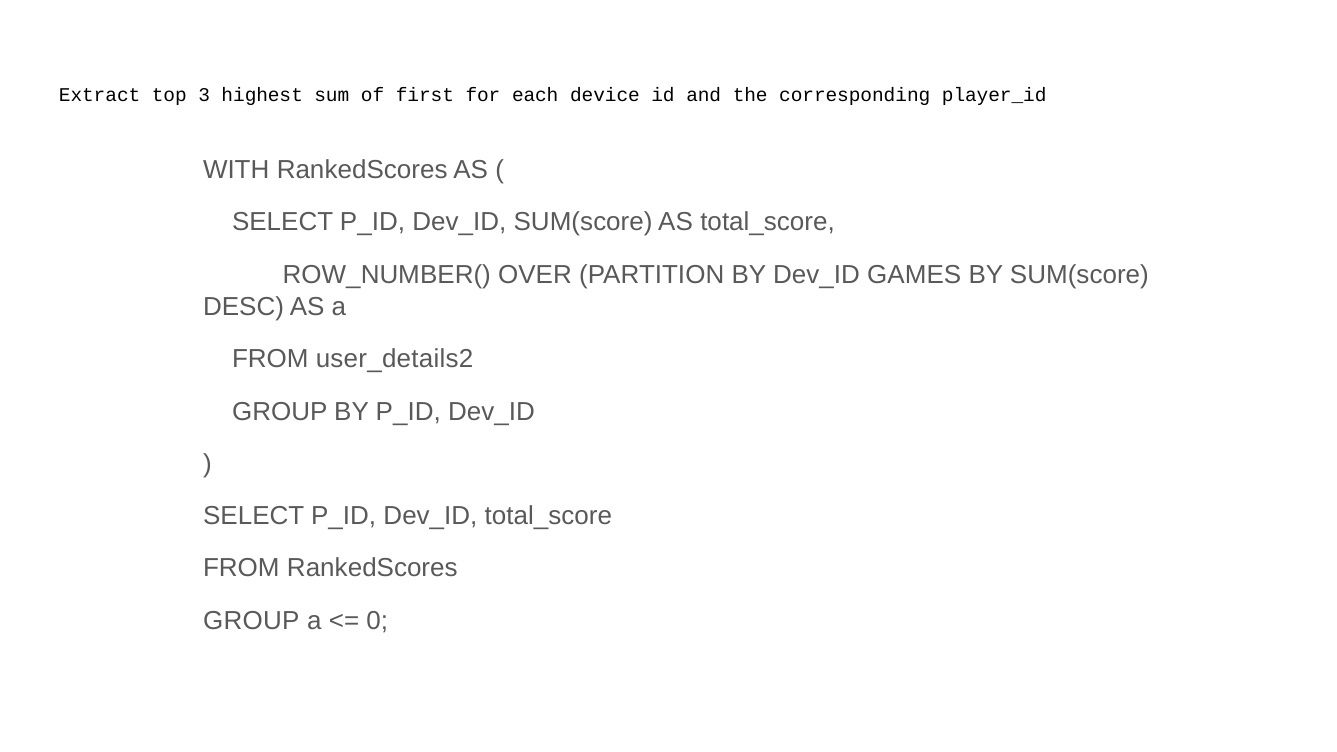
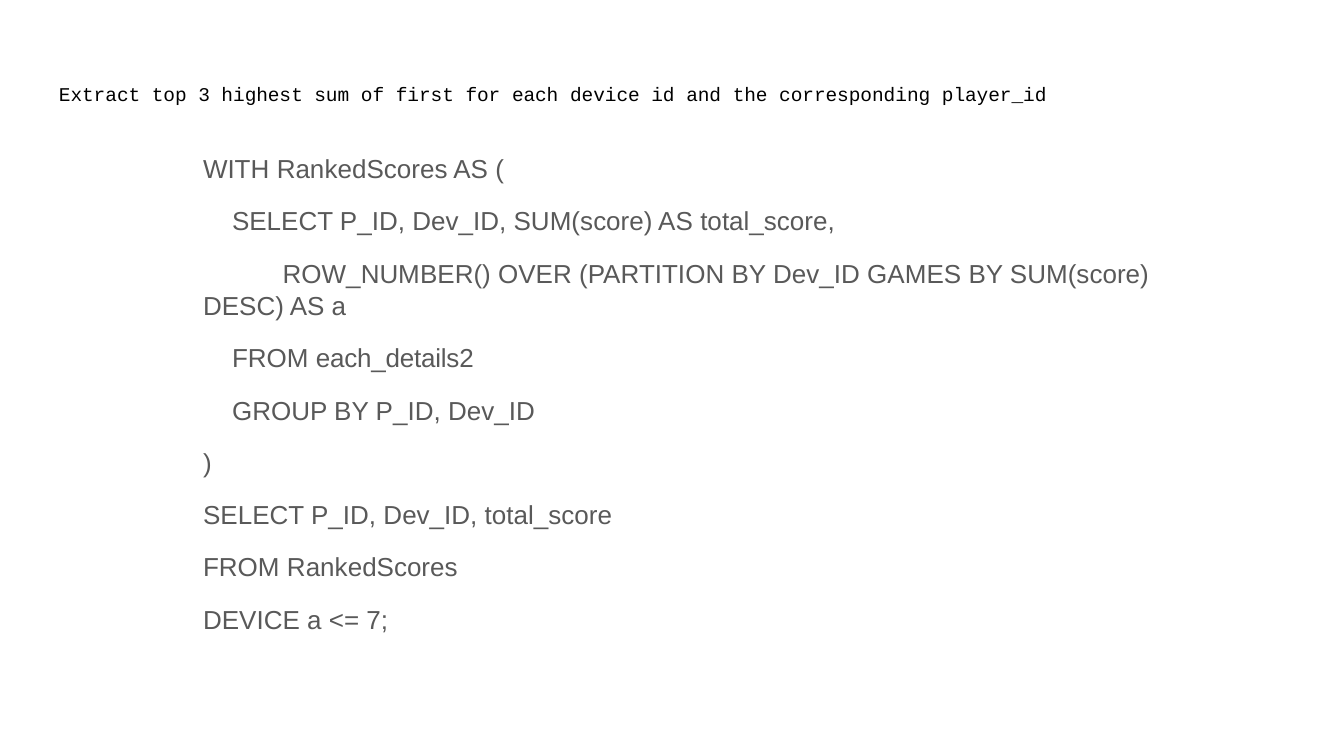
user_details2: user_details2 -> each_details2
GROUP at (251, 621): GROUP -> DEVICE
0: 0 -> 7
